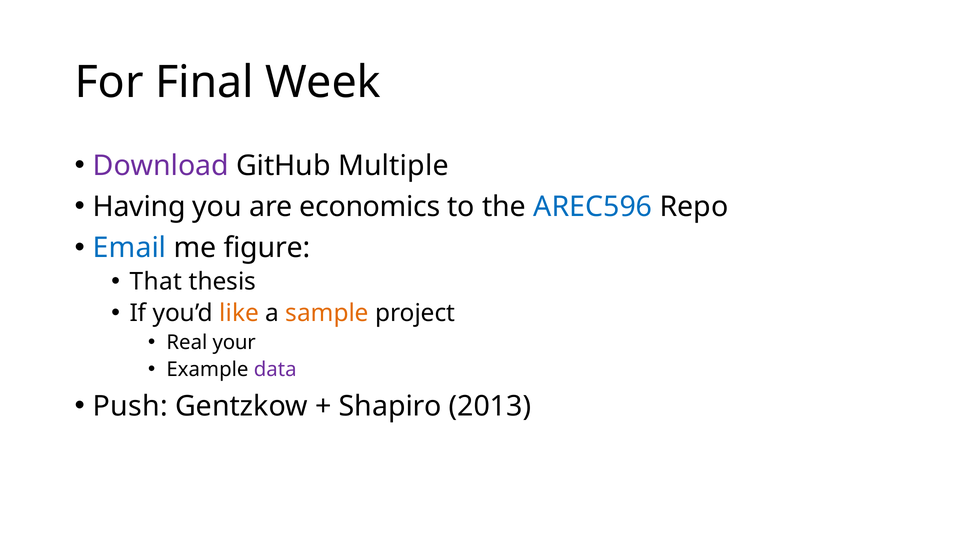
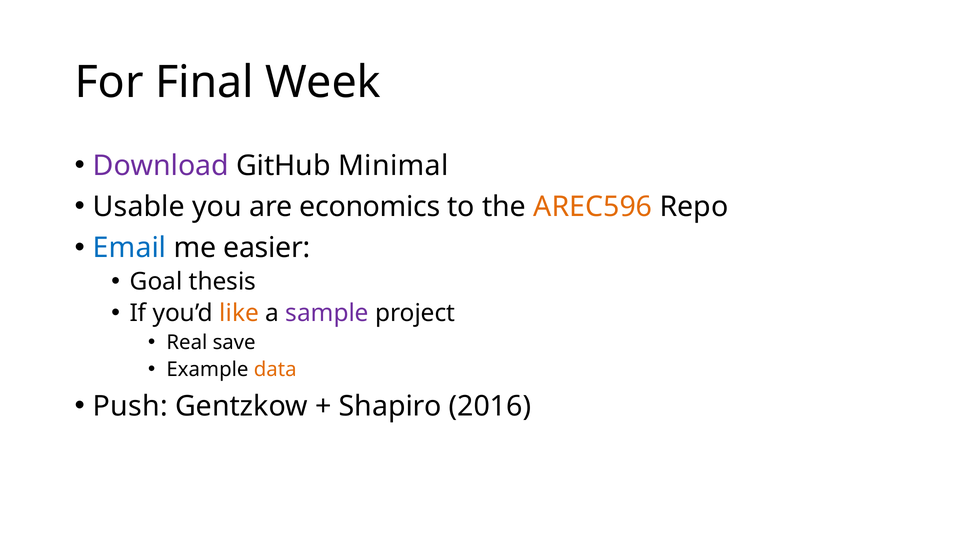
Multiple: Multiple -> Minimal
Having: Having -> Usable
AREC596 colour: blue -> orange
figure: figure -> easier
That: That -> Goal
sample colour: orange -> purple
your: your -> save
data colour: purple -> orange
2013: 2013 -> 2016
